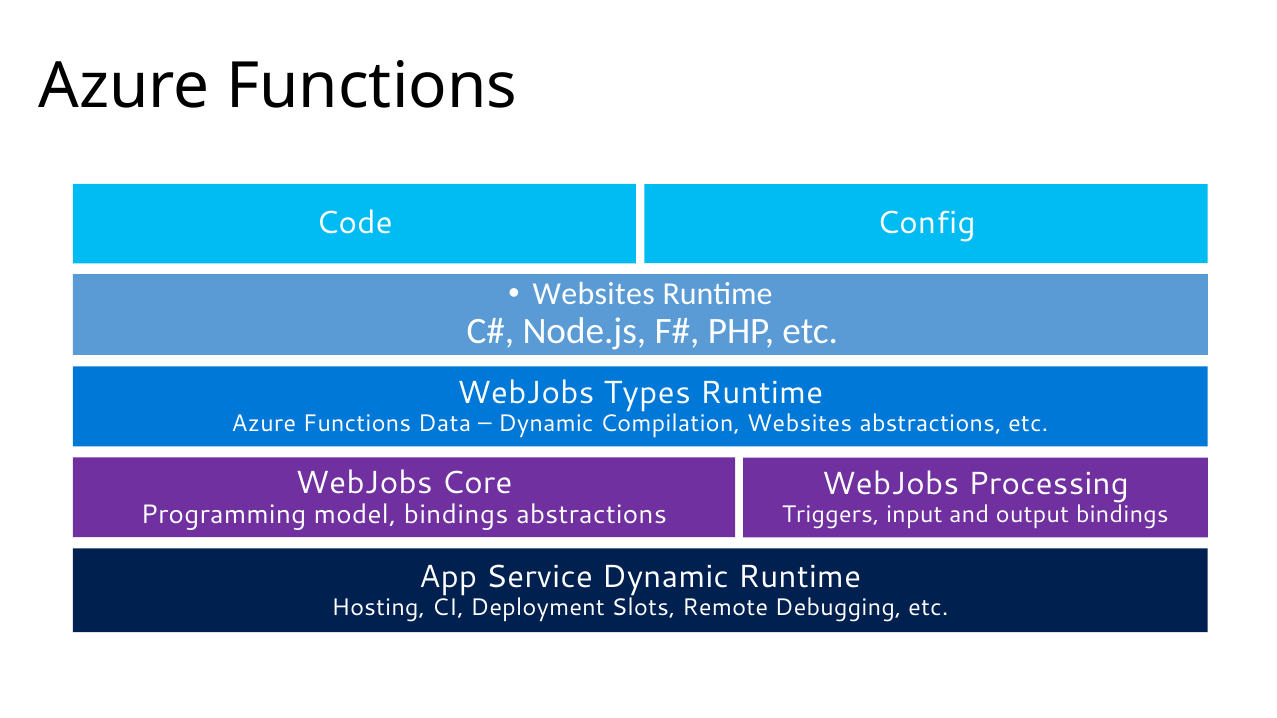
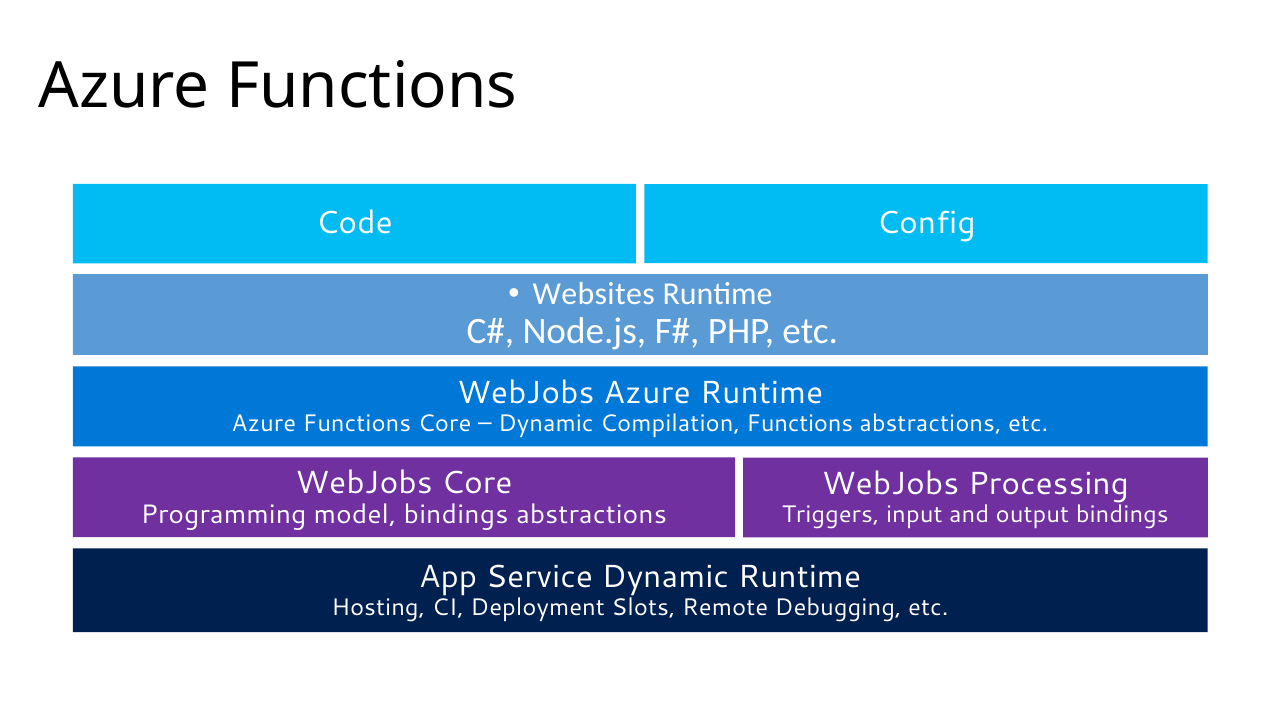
WebJobs Types: Types -> Azure
Functions Data: Data -> Core
Compilation Websites: Websites -> Functions
